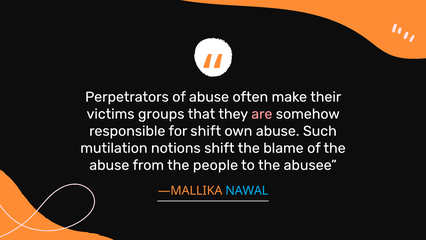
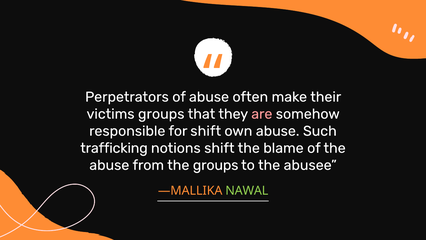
mutilation: mutilation -> trafficking
the people: people -> groups
NAWAL colour: light blue -> light green
